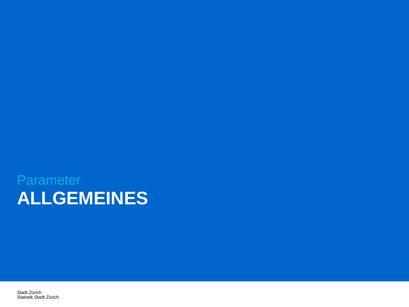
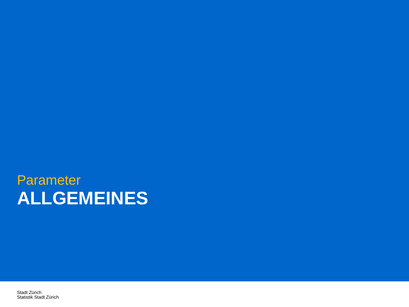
Parameter colour: light blue -> yellow
